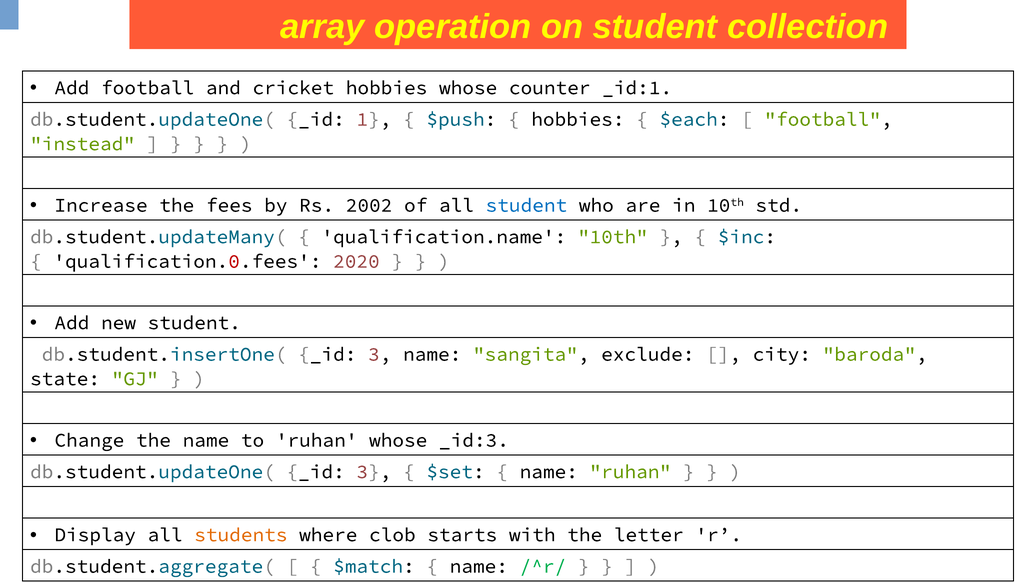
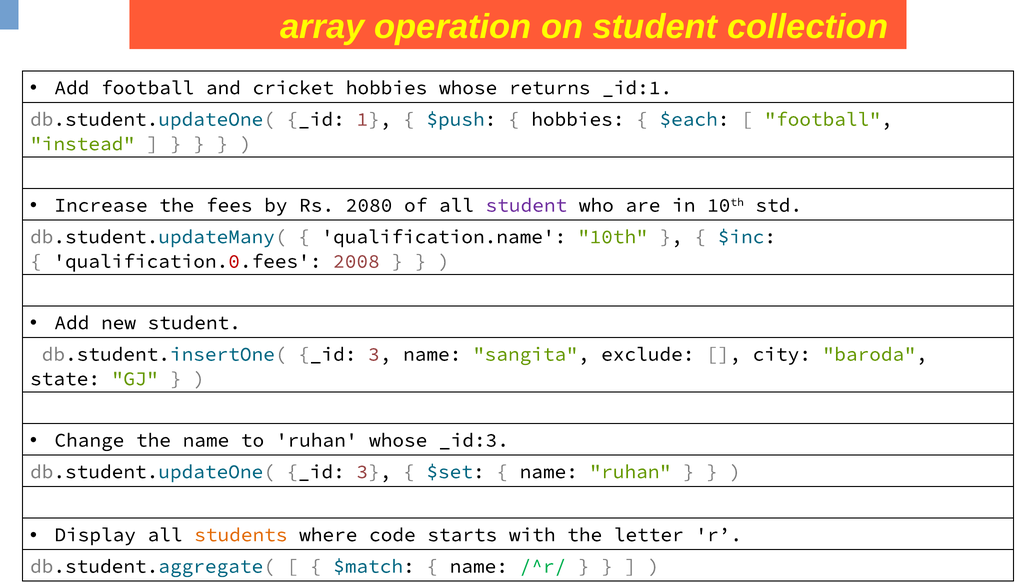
counter: counter -> returns
2002: 2002 -> 2080
student at (526, 205) colour: blue -> purple
2020: 2020 -> 2008
clob: clob -> code
